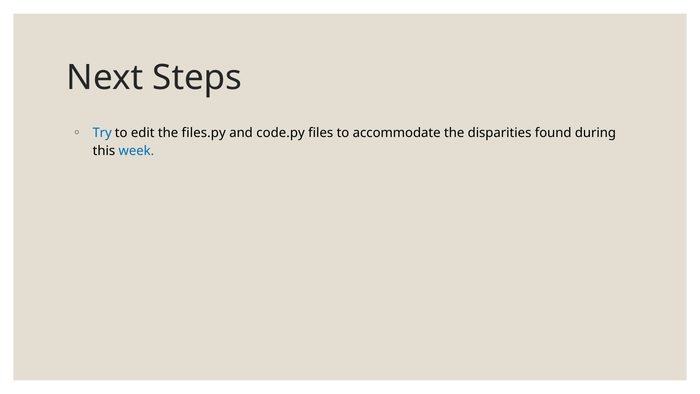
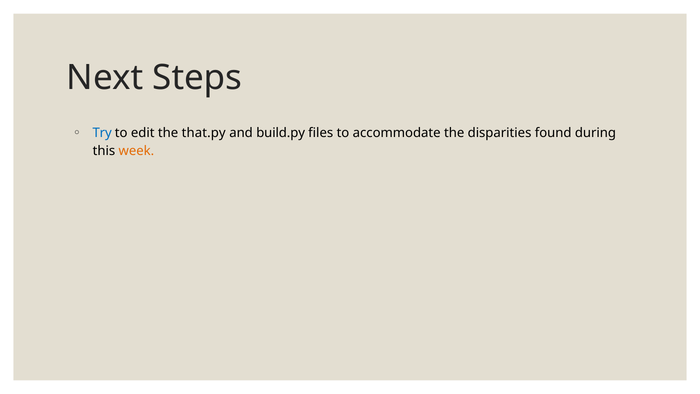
files.py: files.py -> that.py
code.py: code.py -> build.py
week colour: blue -> orange
